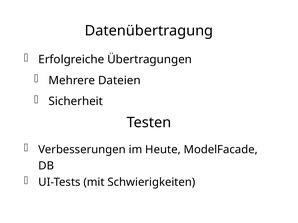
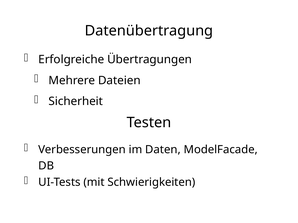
Heute: Heute -> Daten
